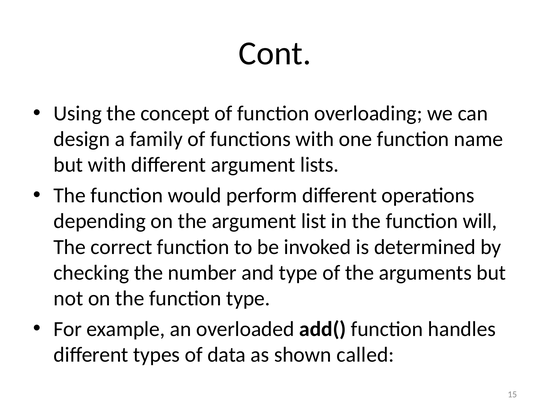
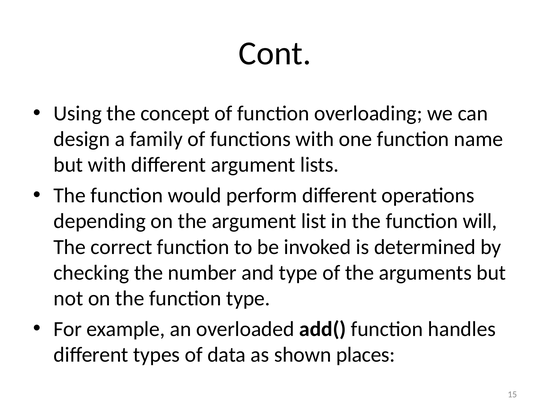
called: called -> places
